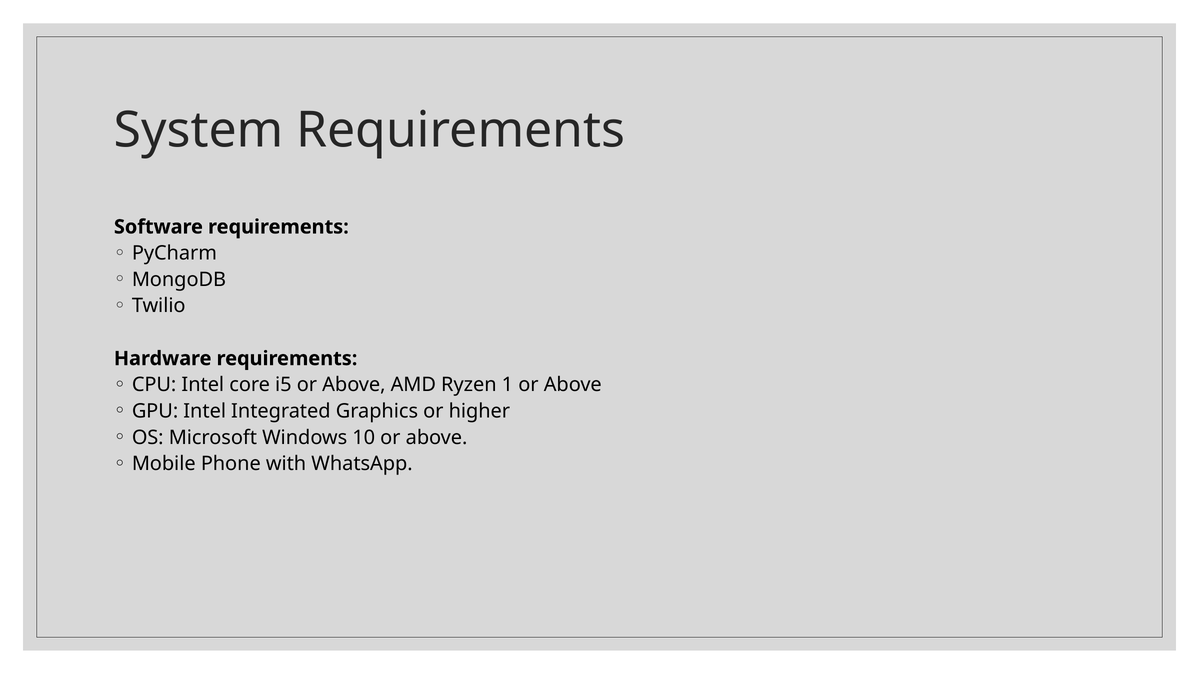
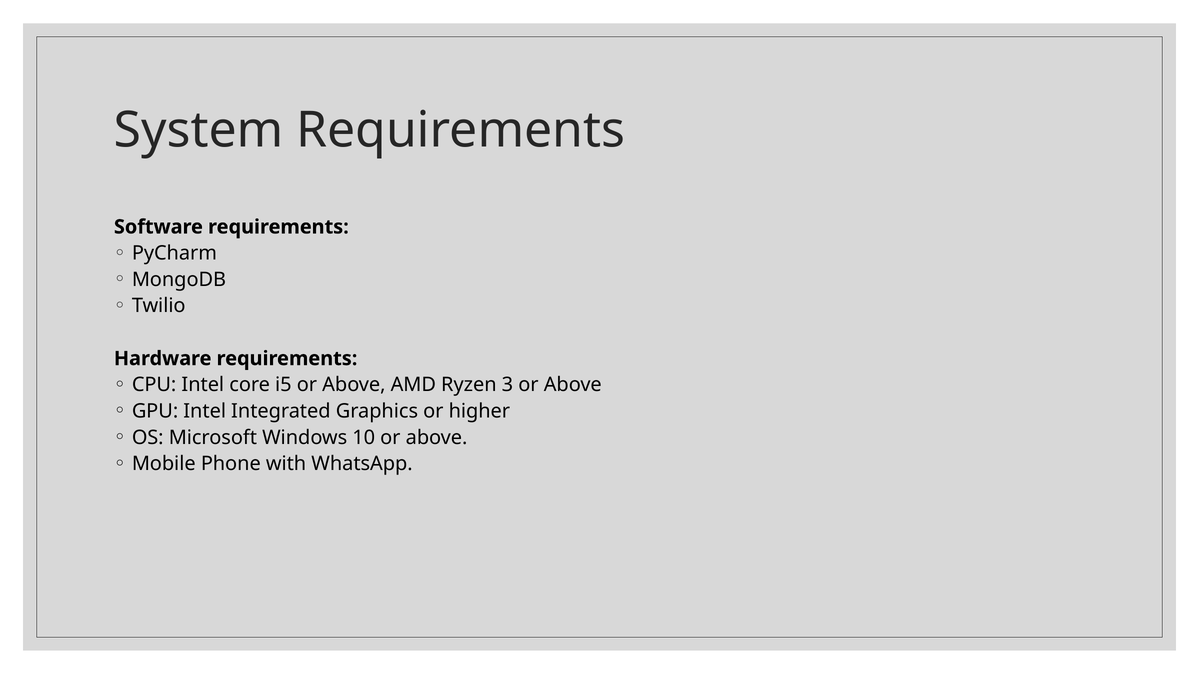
1: 1 -> 3
